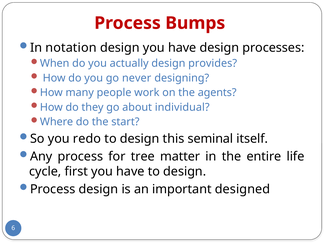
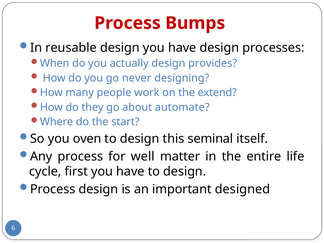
notation: notation -> reusable
agents: agents -> extend
individual: individual -> automate
redo: redo -> oven
tree: tree -> well
